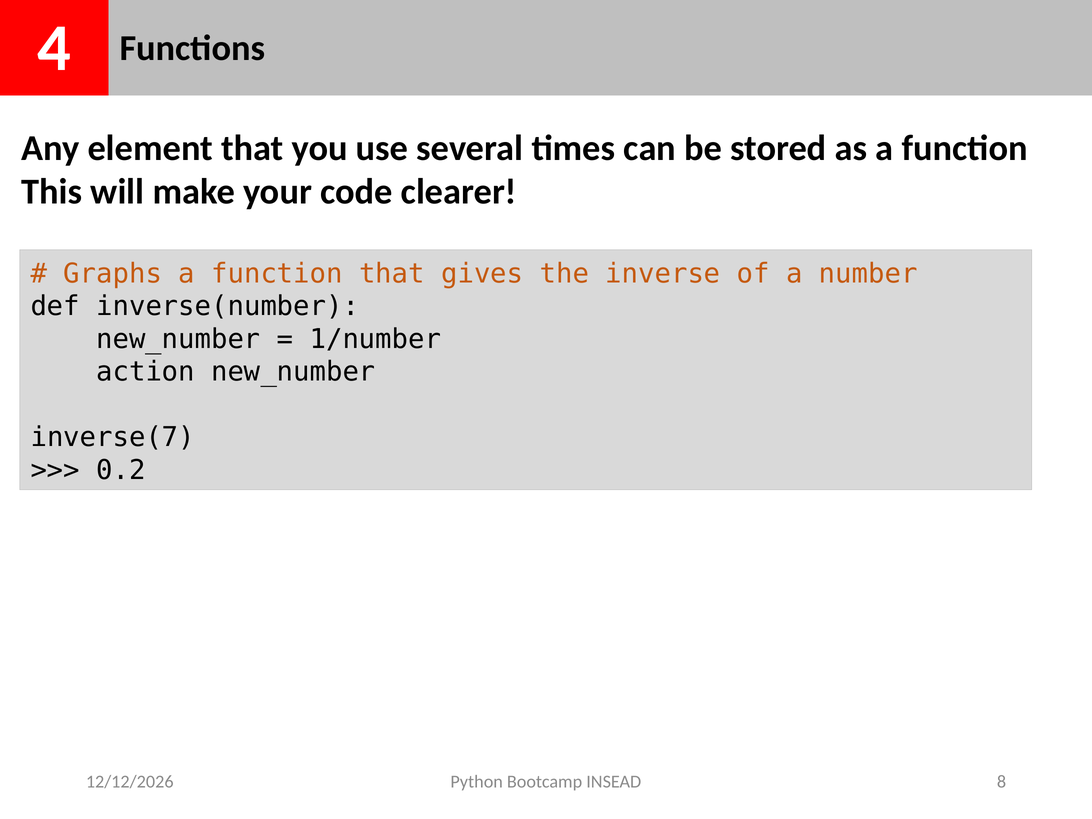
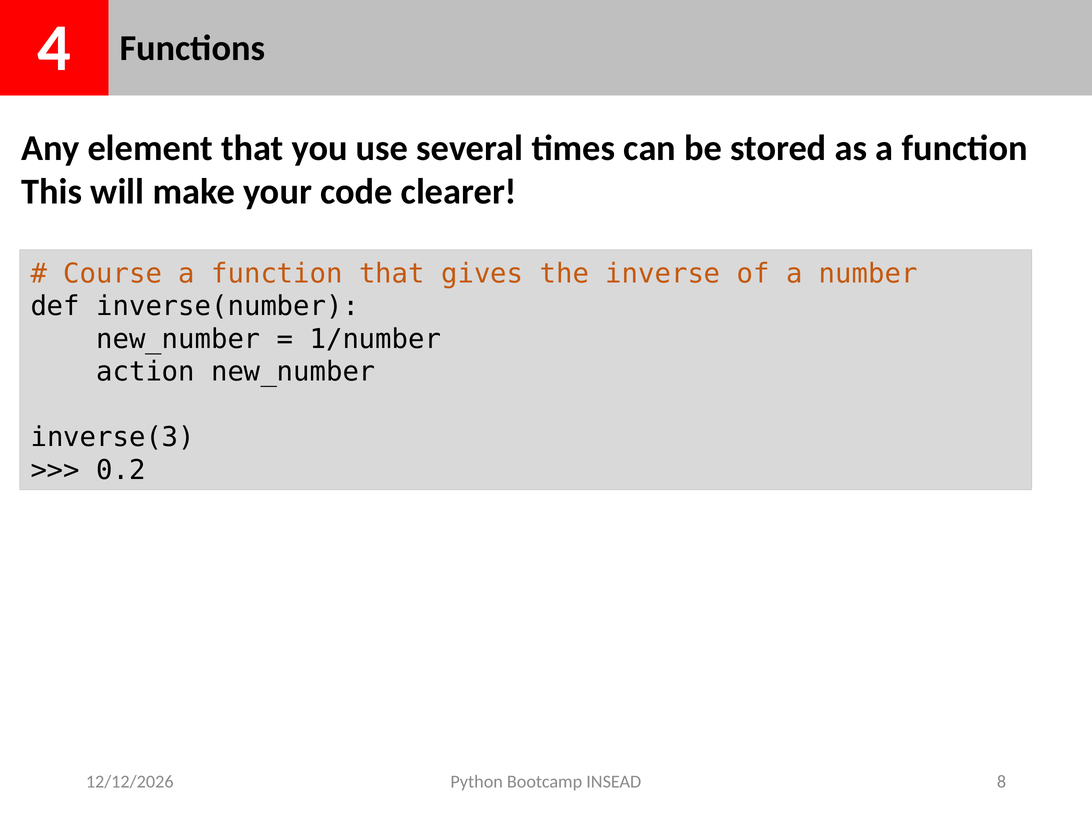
Graphs: Graphs -> Course
inverse(7: inverse(7 -> inverse(3
